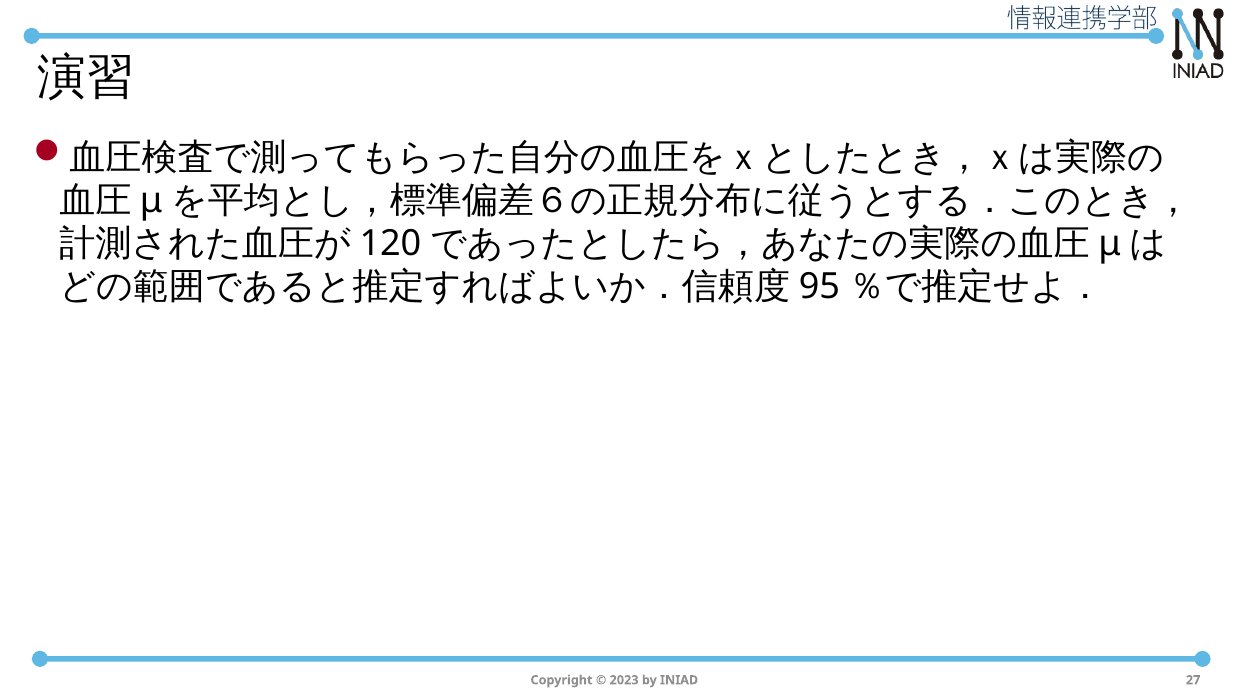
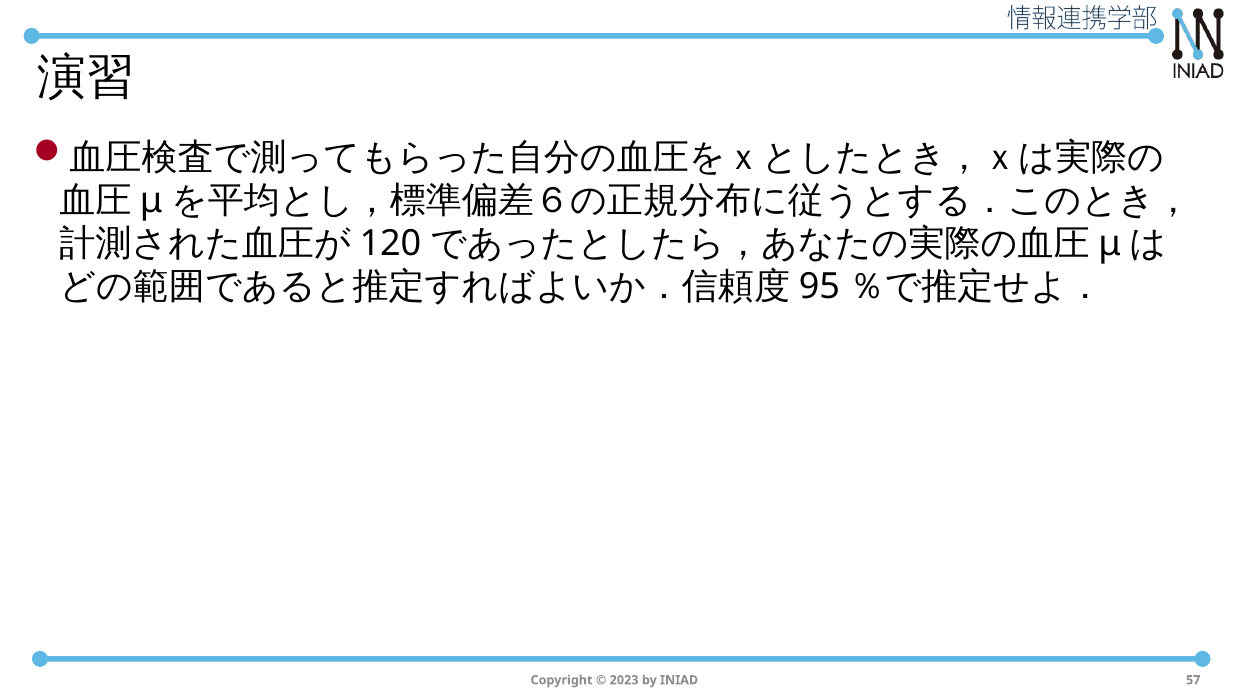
27: 27 -> 57
